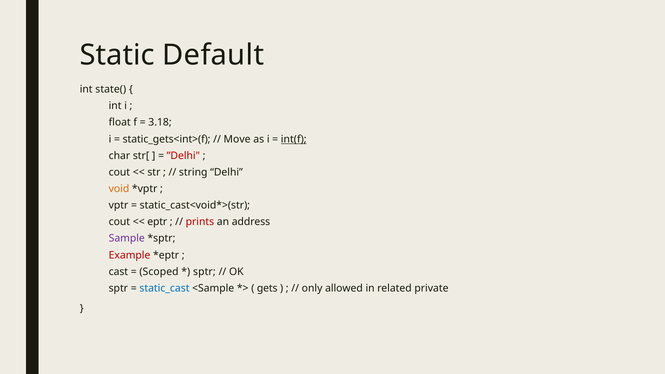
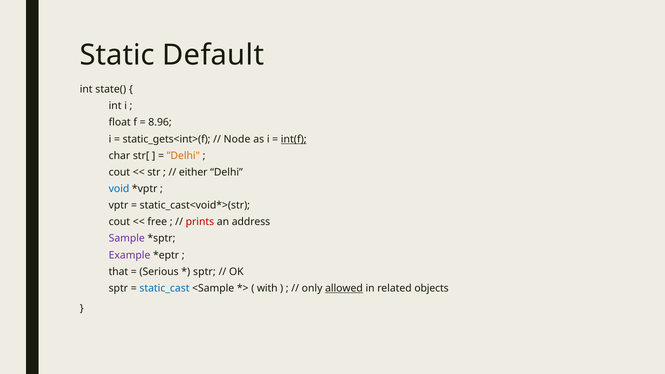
3.18: 3.18 -> 8.96
Move: Move -> Node
”Delhi colour: red -> orange
string: string -> either
void colour: orange -> blue
eptr: eptr -> free
Example colour: red -> purple
cast: cast -> that
Scoped: Scoped -> Serious
gets: gets -> with
allowed underline: none -> present
private: private -> objects
